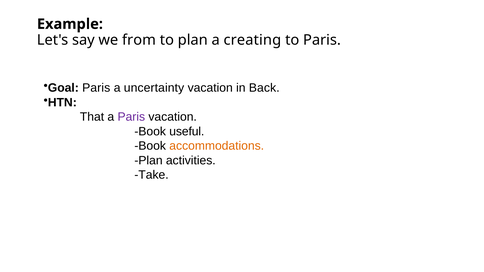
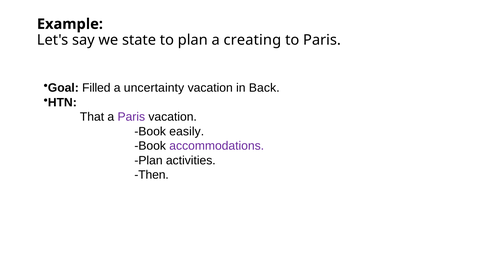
from: from -> state
Goal Paris: Paris -> Filled
useful: useful -> easily
accommodations colour: orange -> purple
Take: Take -> Then
